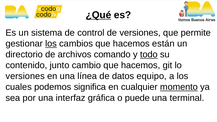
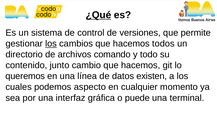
están: están -> todos
todo underline: present -> none
versiones at (25, 76): versiones -> queremos
equipo: equipo -> existen
significa: significa -> aspecto
momento underline: present -> none
